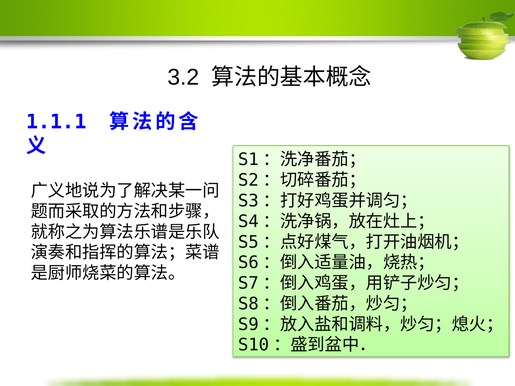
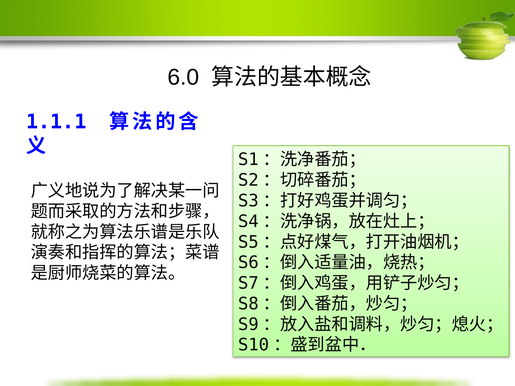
3.2: 3.2 -> 6.0
